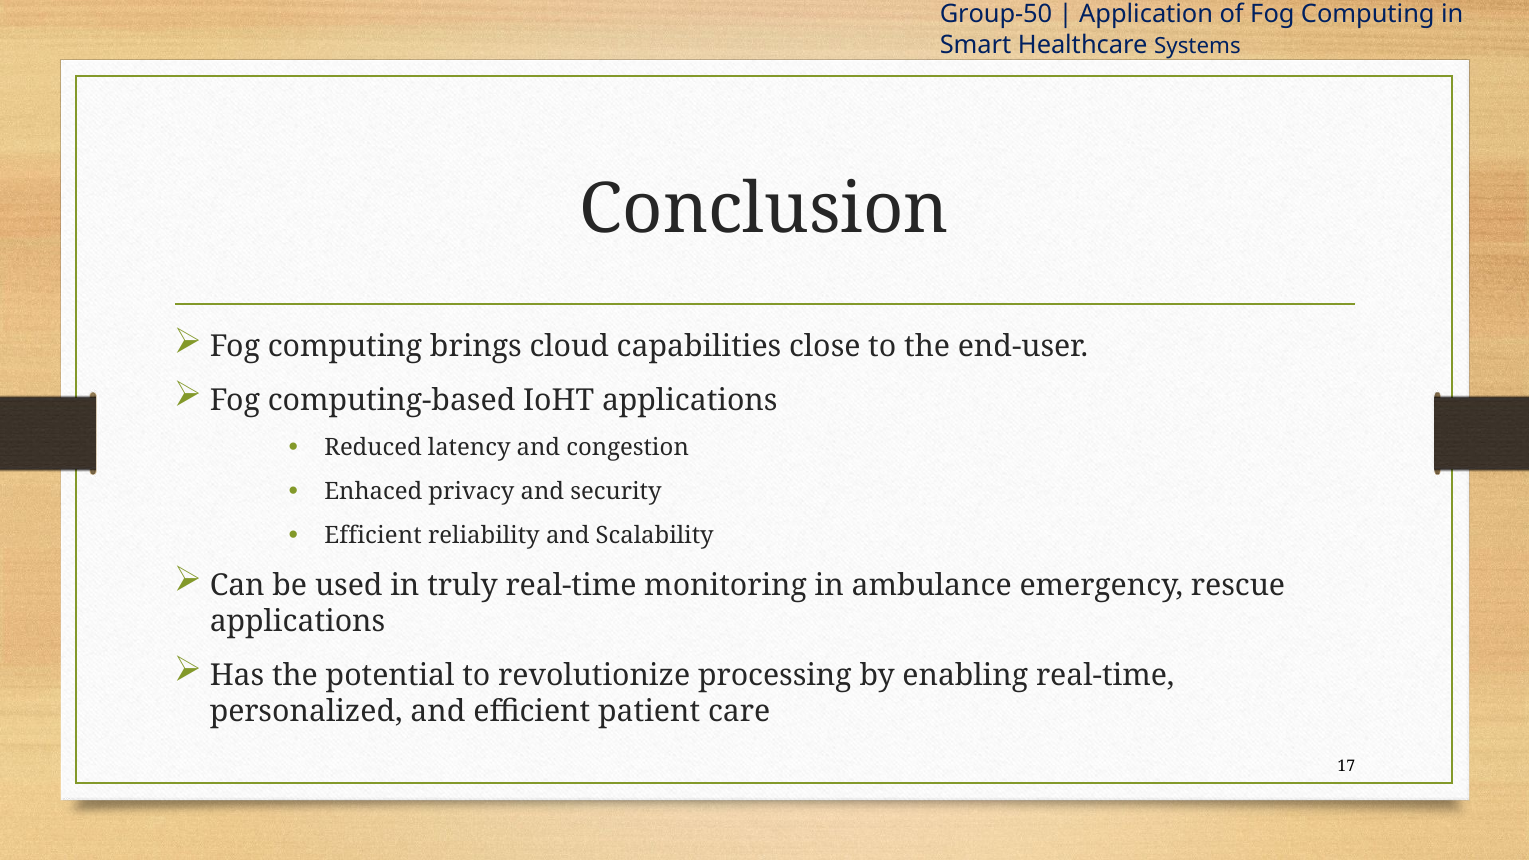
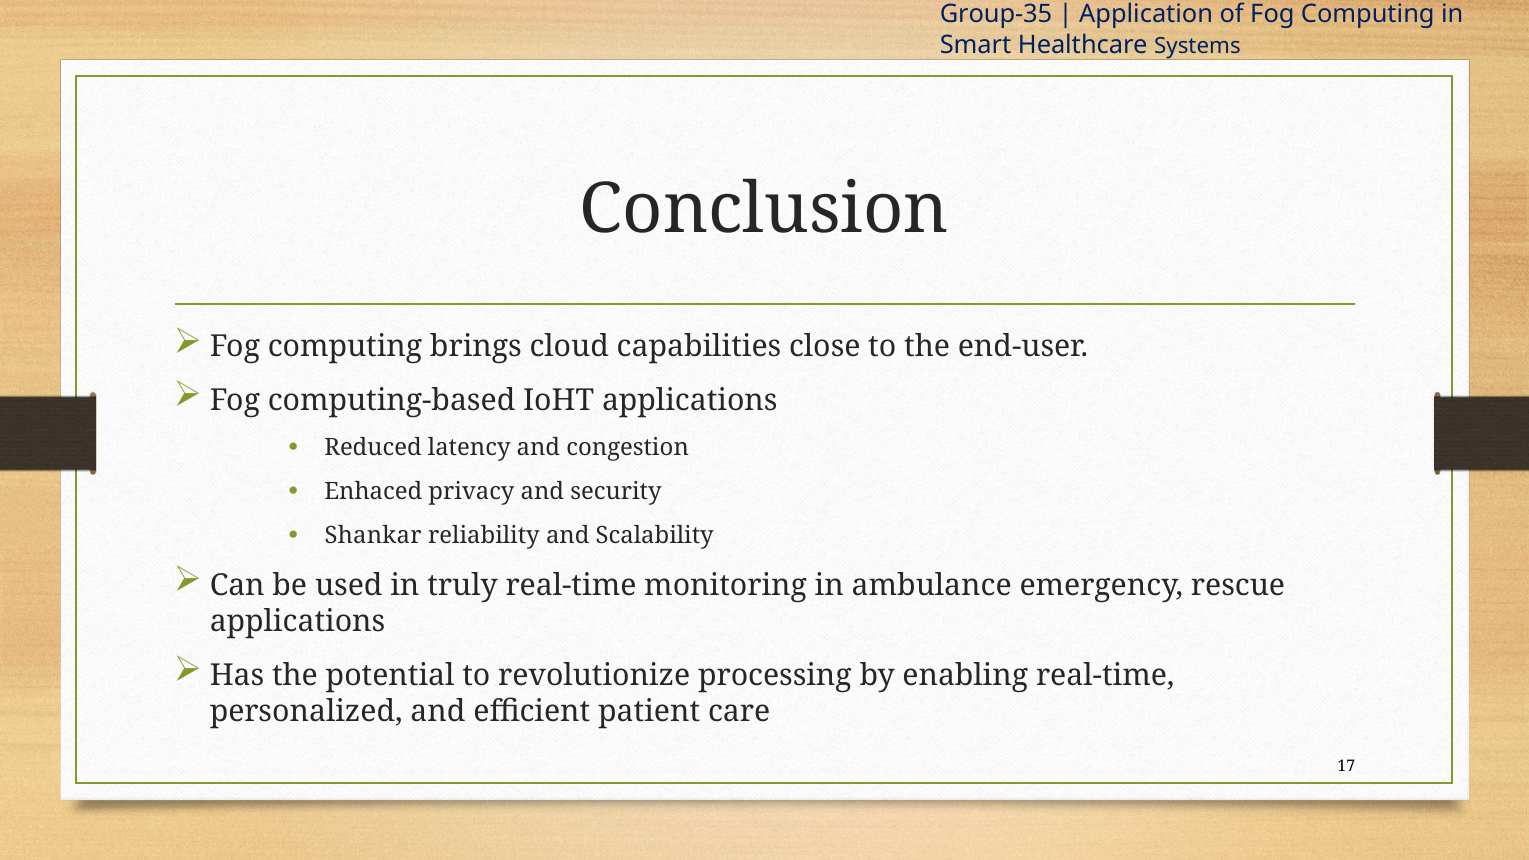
Group-50: Group-50 -> Group-35
Efficient at (373, 535): Efficient -> Shankar
